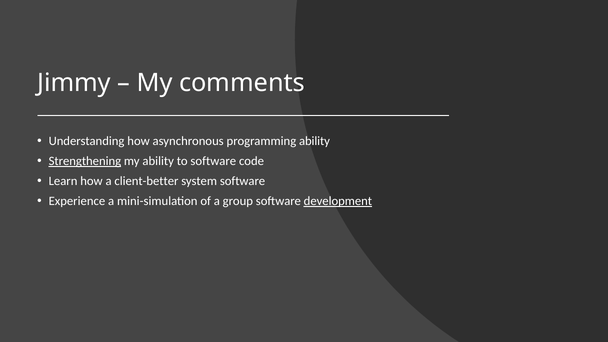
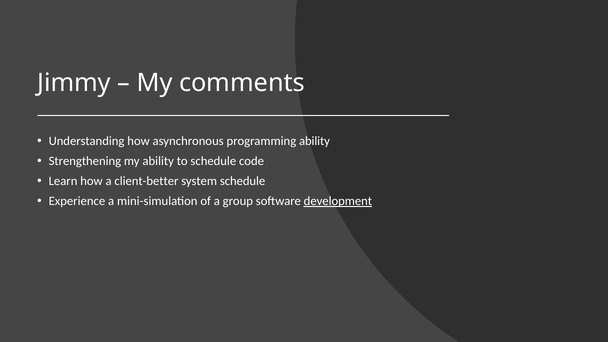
Strengthening underline: present -> none
to software: software -> schedule
system software: software -> schedule
